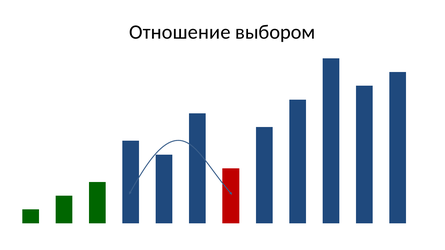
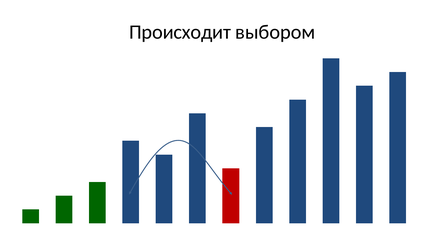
Отношение: Отношение -> Происходит
